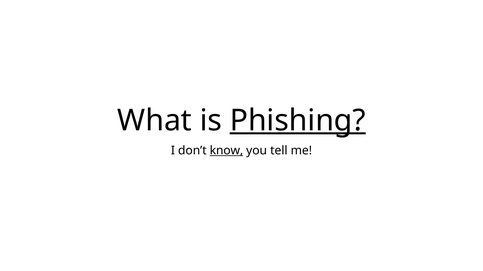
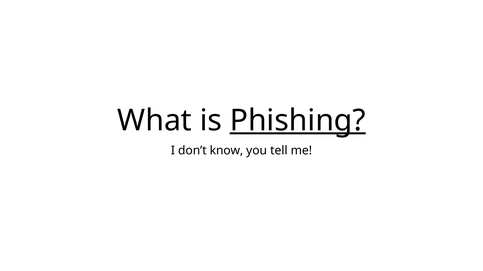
know underline: present -> none
